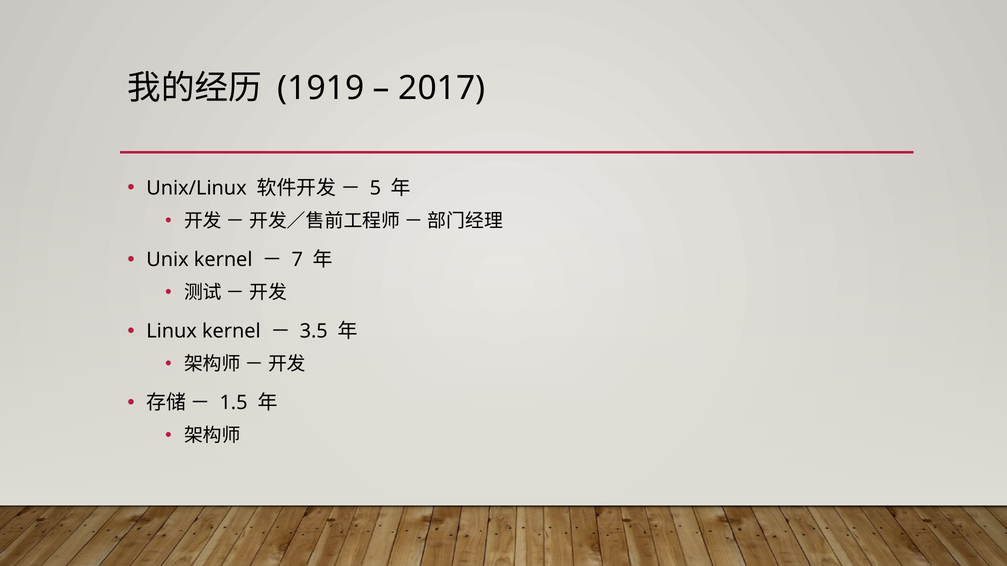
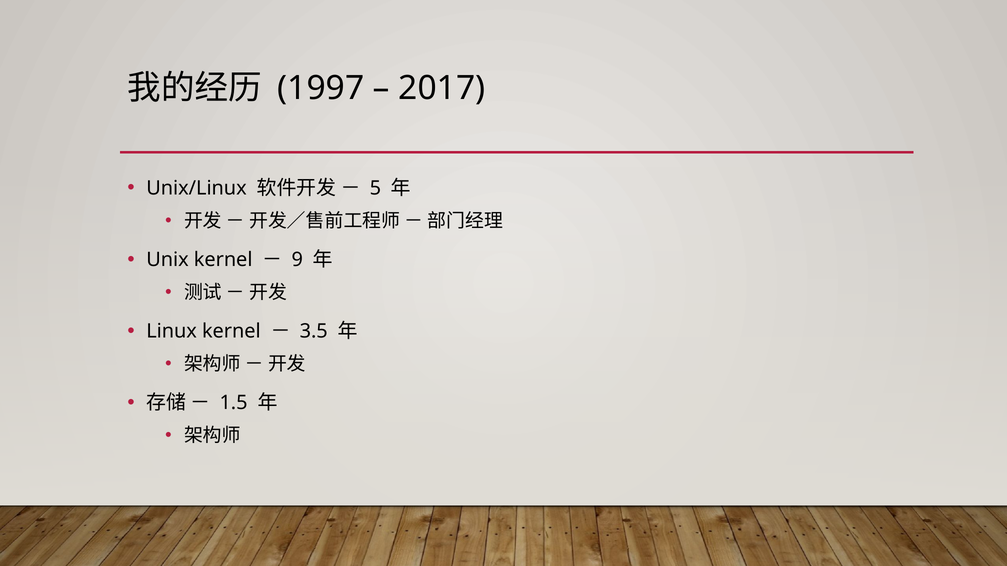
1919: 1919 -> 1997
7: 7 -> 9
